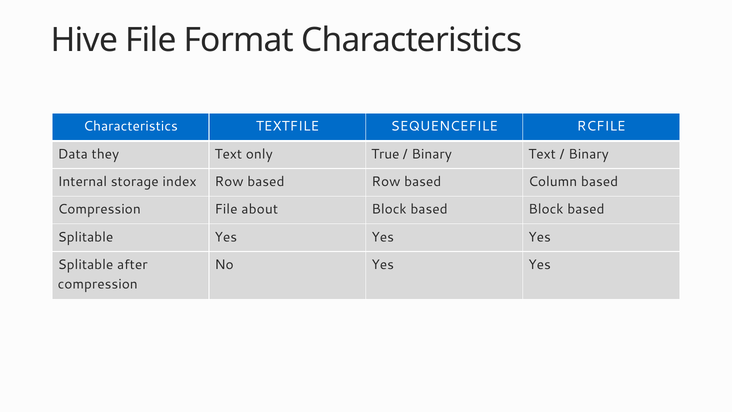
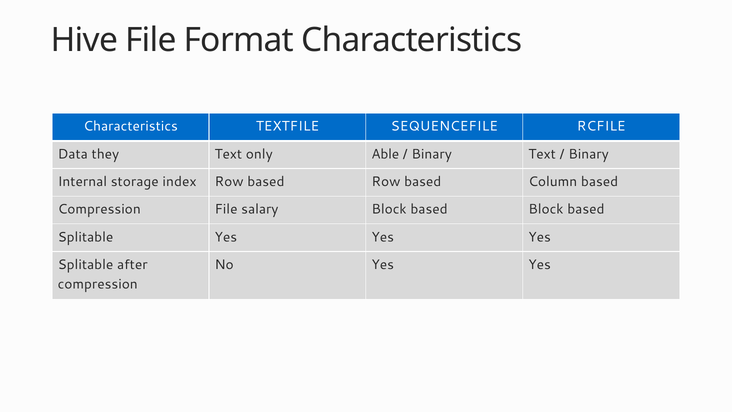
True: True -> Able
about: about -> salary
